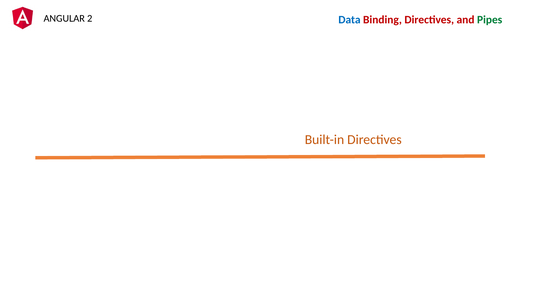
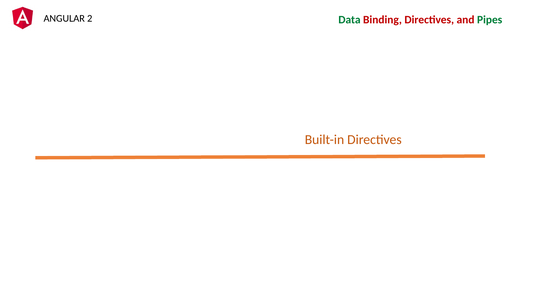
Data colour: blue -> green
